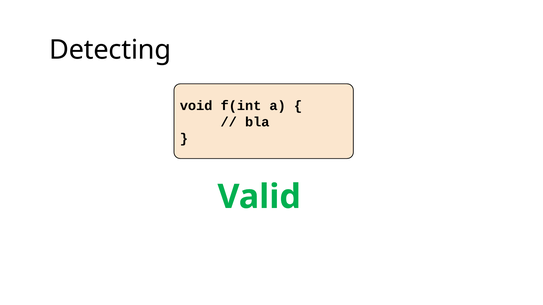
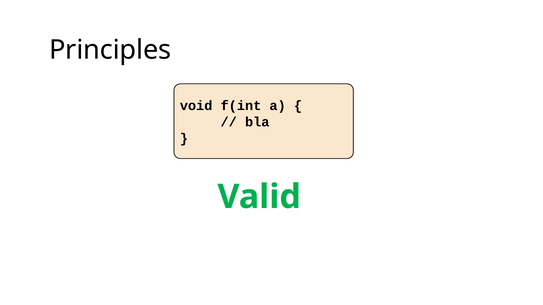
Detecting: Detecting -> Principles
